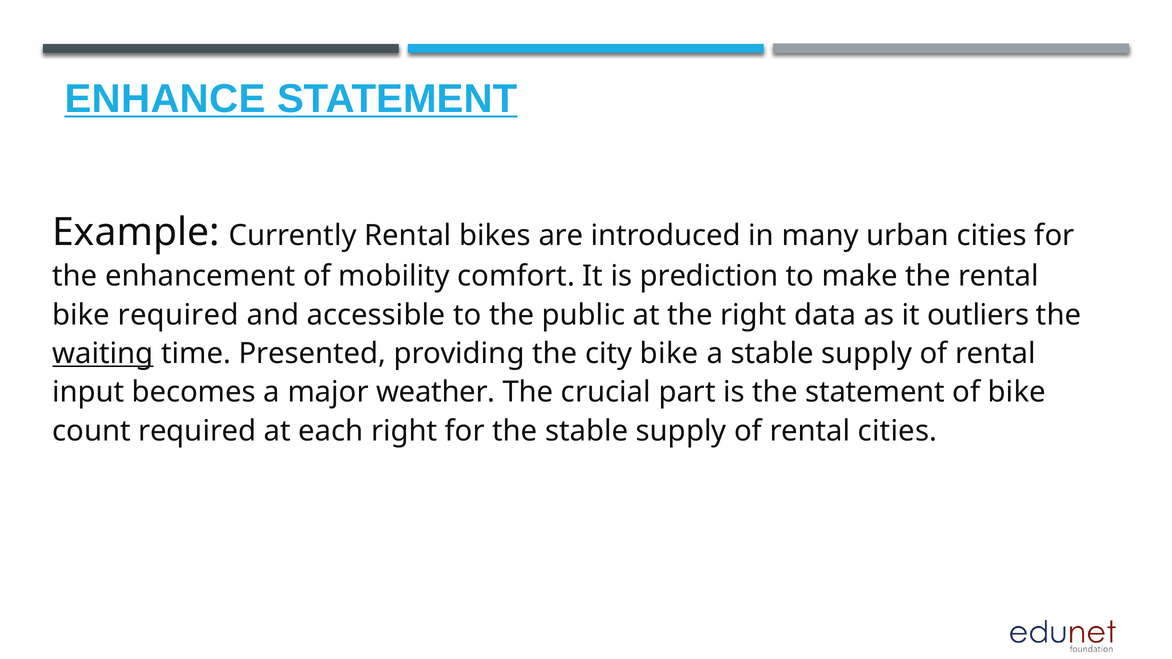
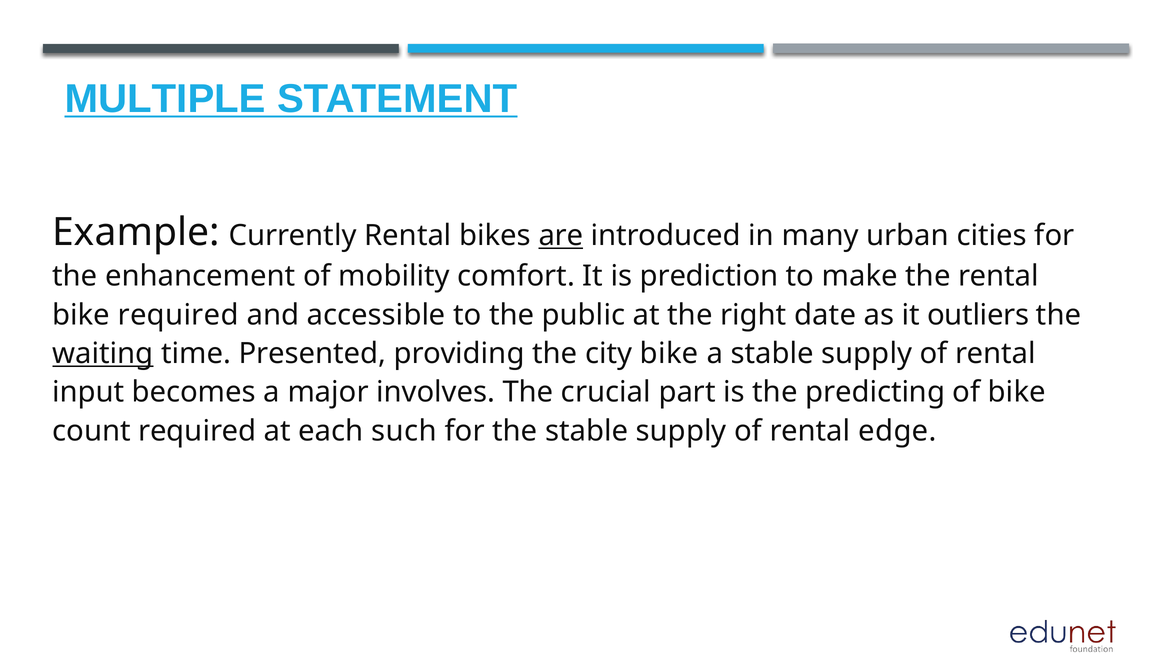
ENHANCE: ENHANCE -> MULTIPLE
are underline: none -> present
data: data -> date
weather: weather -> involves
the statement: statement -> predicting
each right: right -> such
rental cities: cities -> edge
